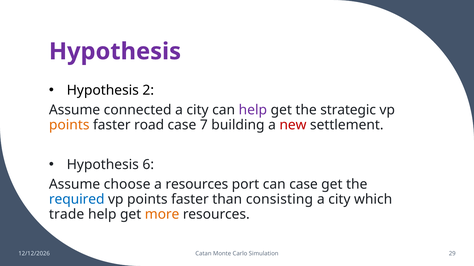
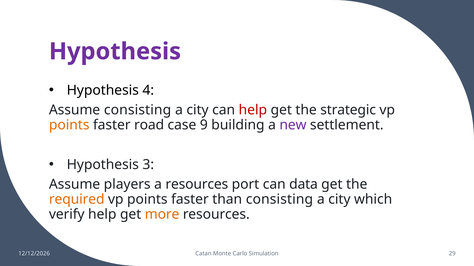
2: 2 -> 4
Assume connected: connected -> consisting
help at (253, 110) colour: purple -> red
7: 7 -> 9
new colour: red -> purple
6: 6 -> 3
choose: choose -> players
can case: case -> data
required colour: blue -> orange
trade: trade -> verify
